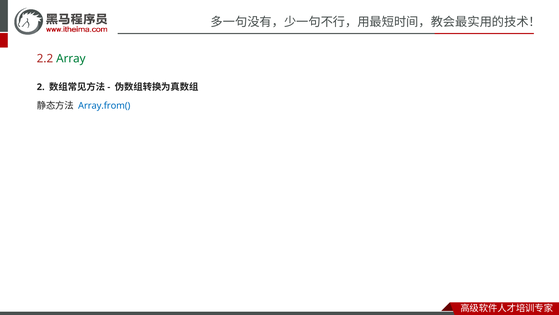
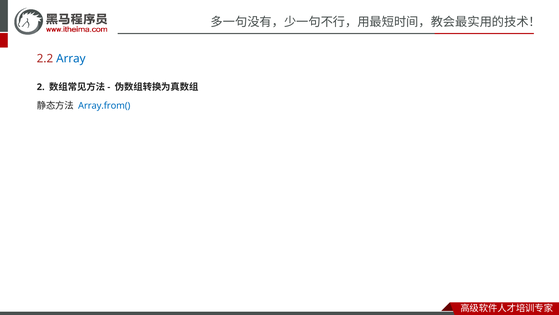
Array colour: green -> blue
